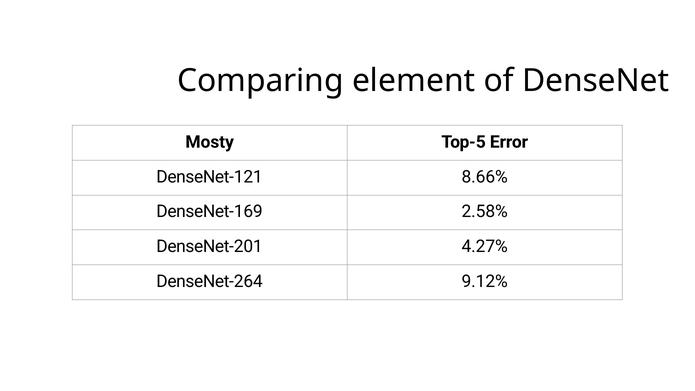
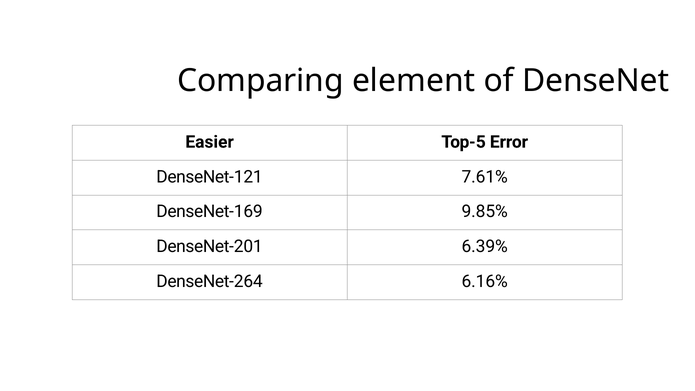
Mosty: Mosty -> Easier
8.66%: 8.66% -> 7.61%
2.58%: 2.58% -> 9.85%
4.27%: 4.27% -> 6.39%
9.12%: 9.12% -> 6.16%
